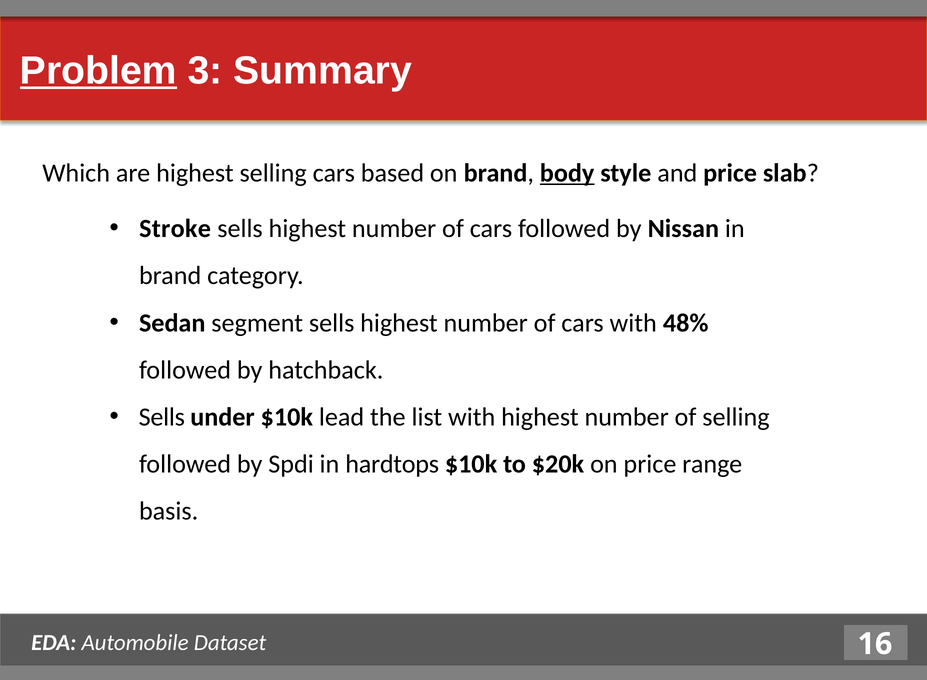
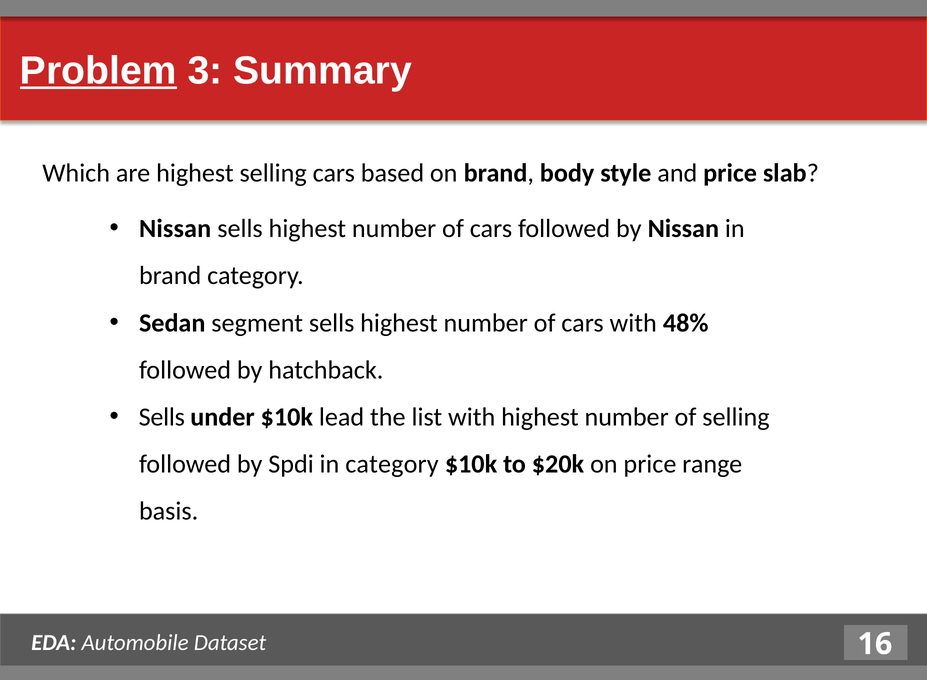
body underline: present -> none
Stroke at (175, 229): Stroke -> Nissan
in hardtops: hardtops -> category
